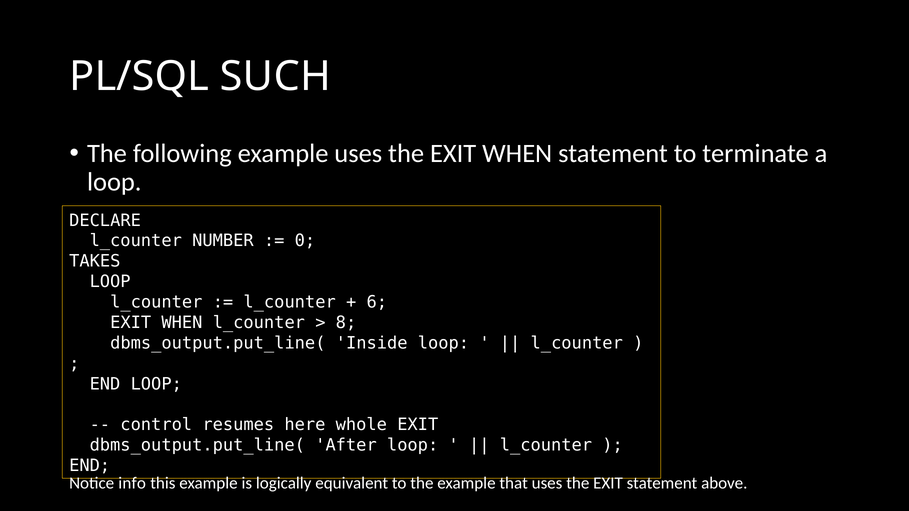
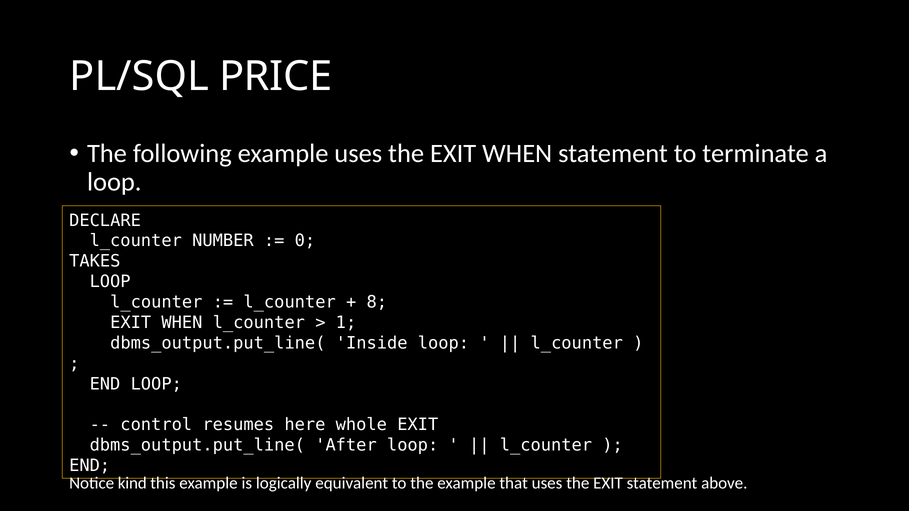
SUCH: SUCH -> PRICE
6: 6 -> 8
8: 8 -> 1
info: info -> kind
